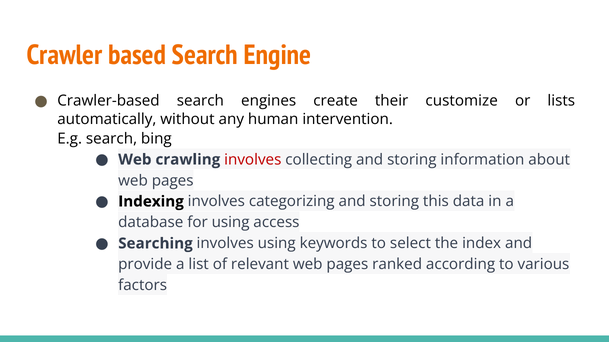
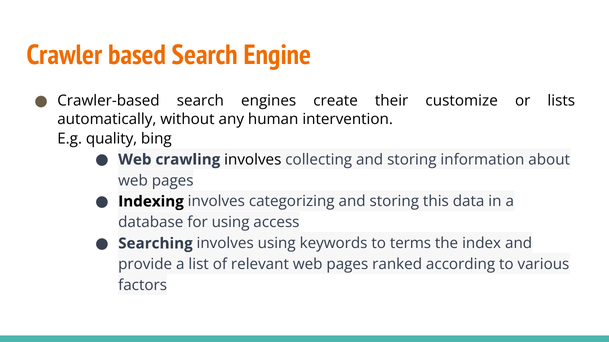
E.g search: search -> quality
involves at (253, 160) colour: red -> black
select: select -> terms
